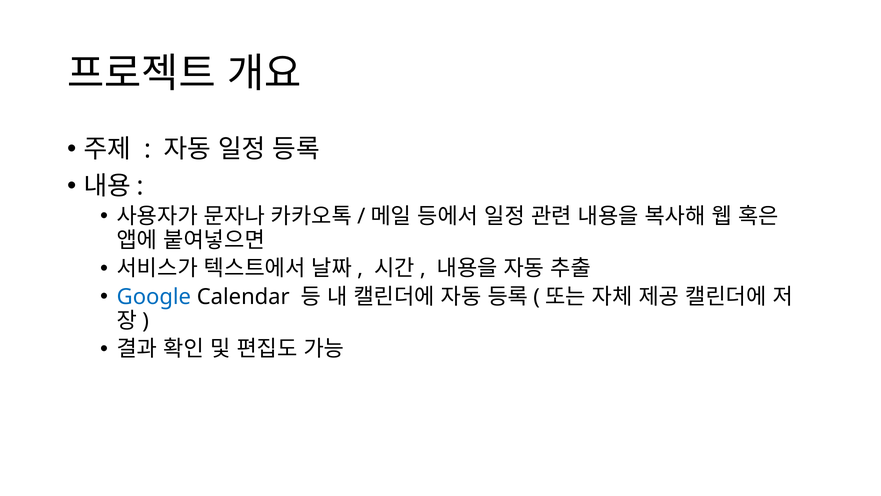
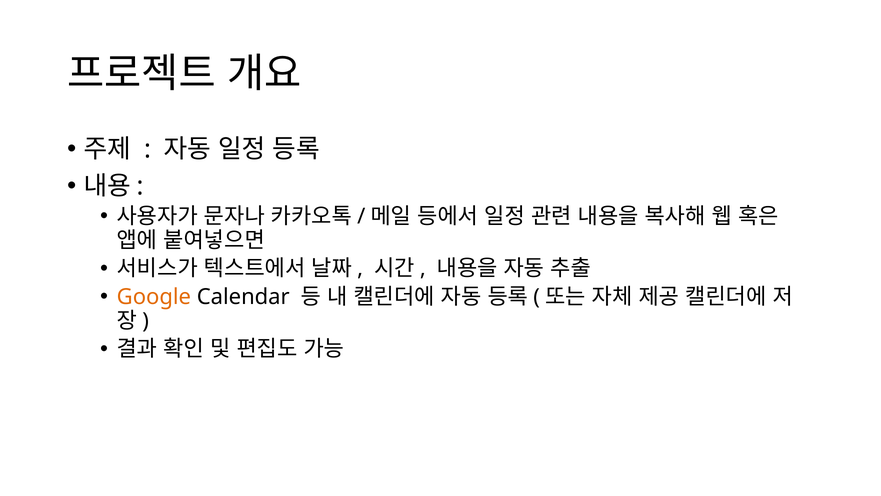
Google colour: blue -> orange
